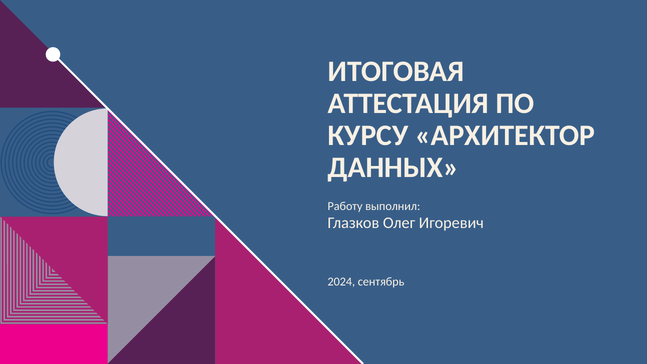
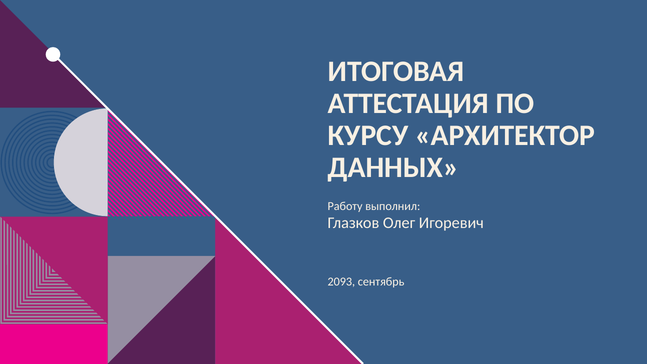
2024: 2024 -> 2093
